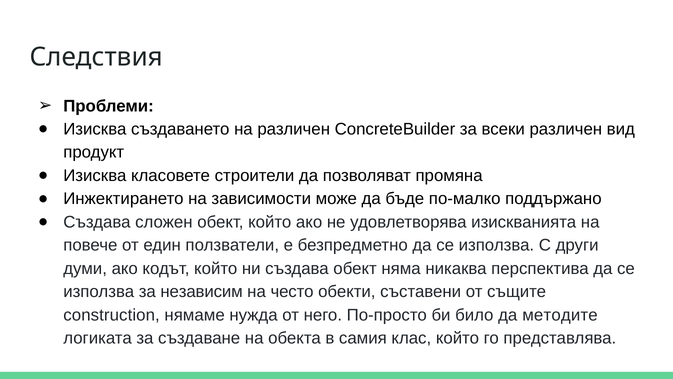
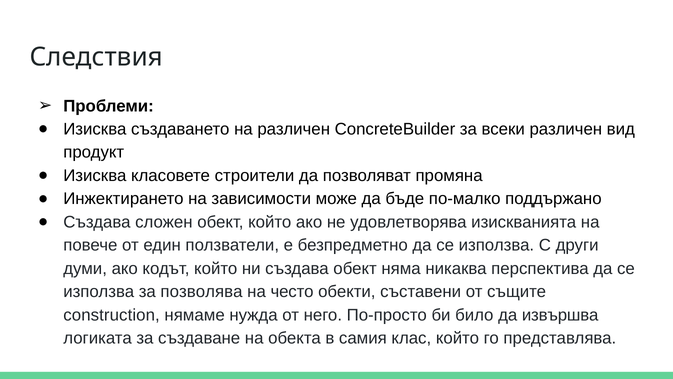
независим: независим -> позволява
методите: методите -> извършва
